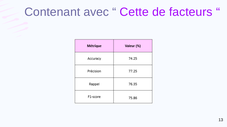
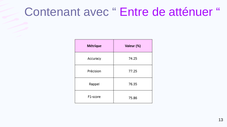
Cette: Cette -> Entre
facteurs: facteurs -> atténuer
